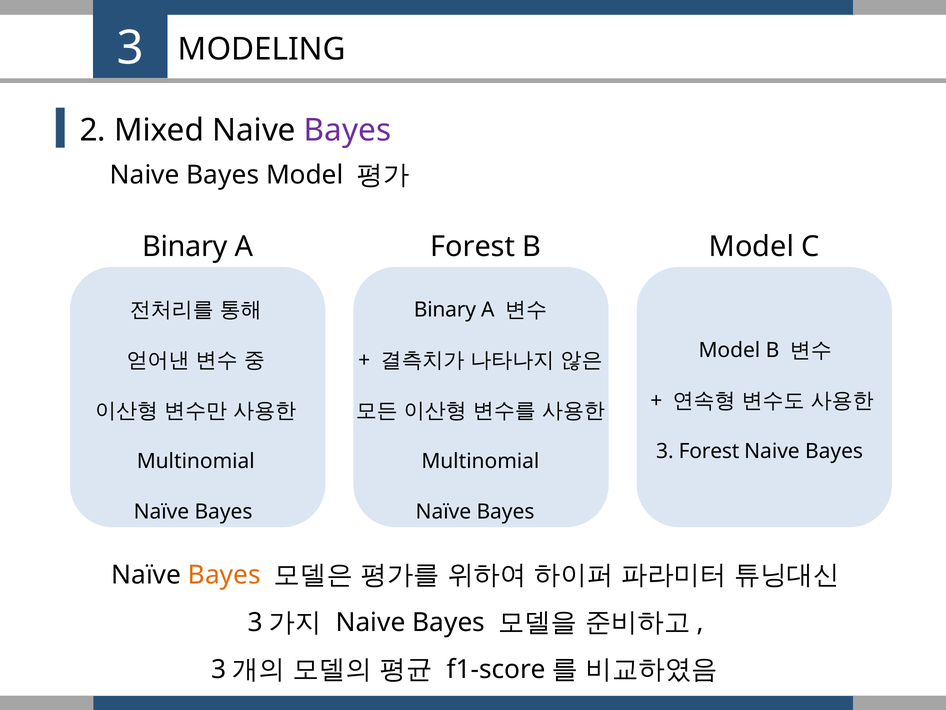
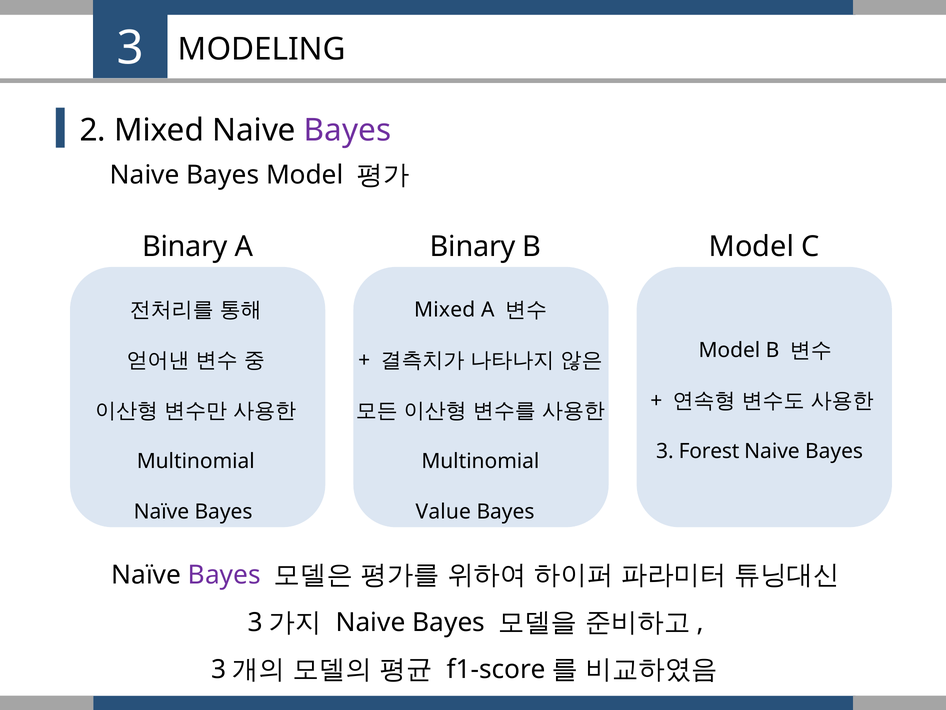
A Forest: Forest -> Binary
Binary at (445, 310): Binary -> Mixed
Naïve at (443, 511): Naïve -> Value
Bayes at (224, 575) colour: orange -> purple
